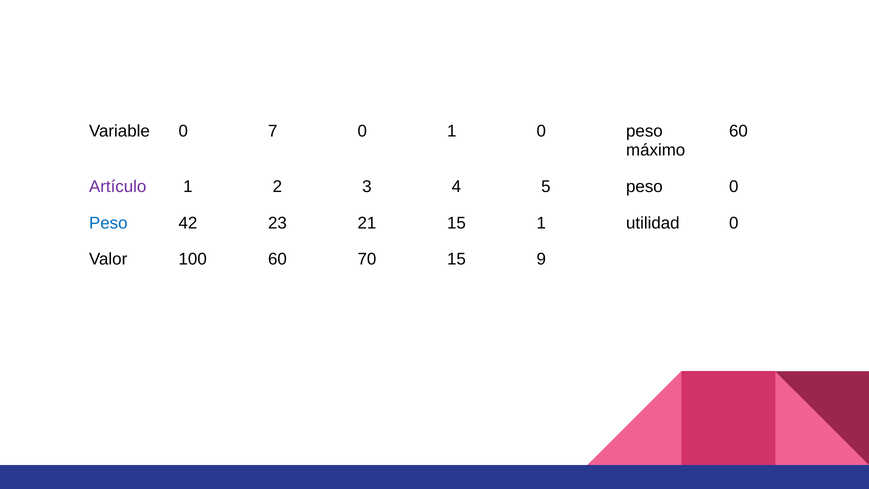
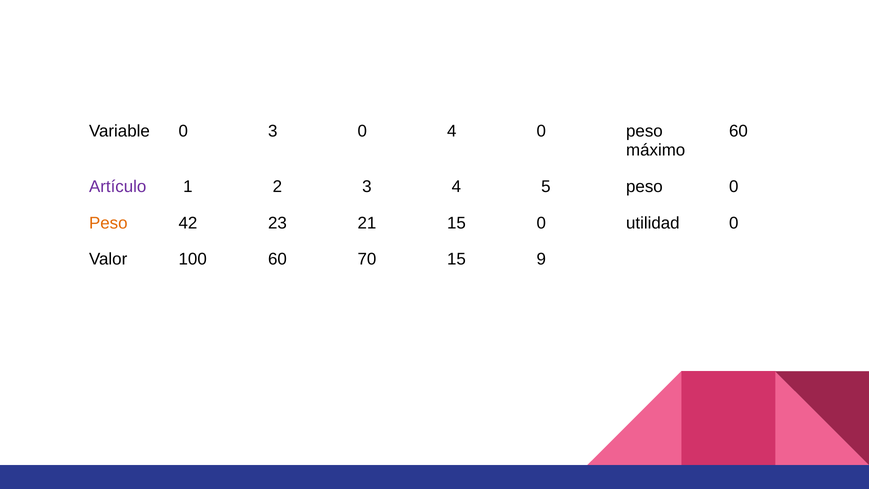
0 7: 7 -> 3
0 1: 1 -> 4
Peso at (108, 223) colour: blue -> orange
15 1: 1 -> 0
